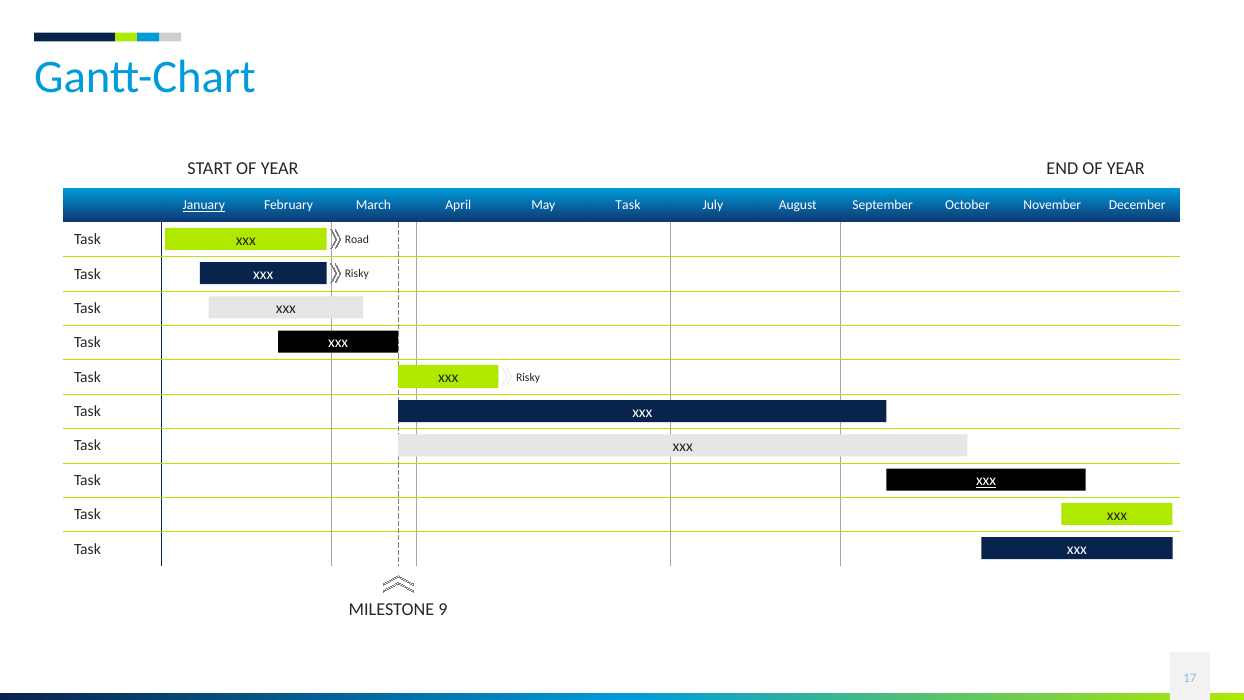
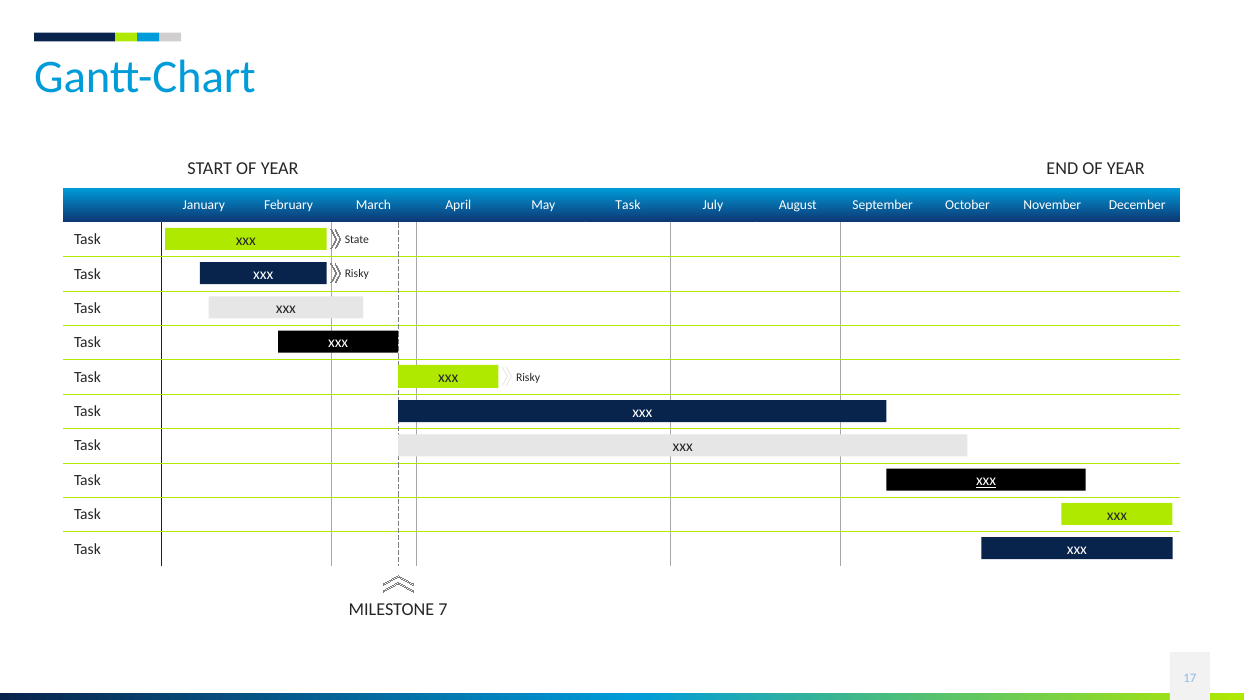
January underline: present -> none
Road: Road -> State
9: 9 -> 7
